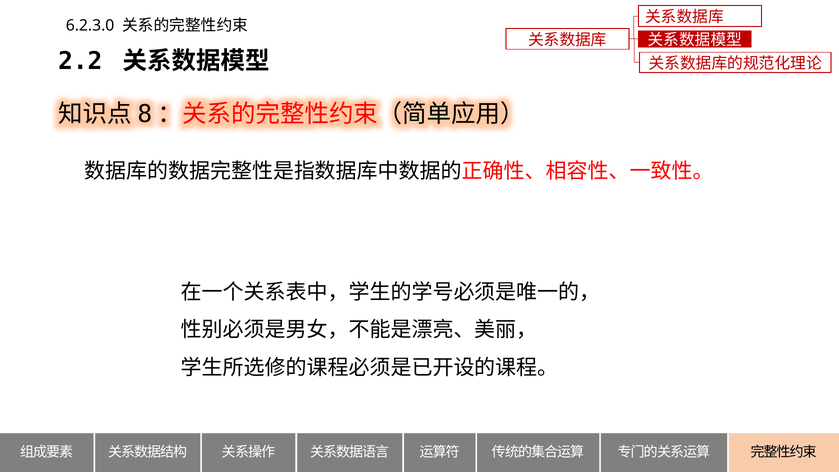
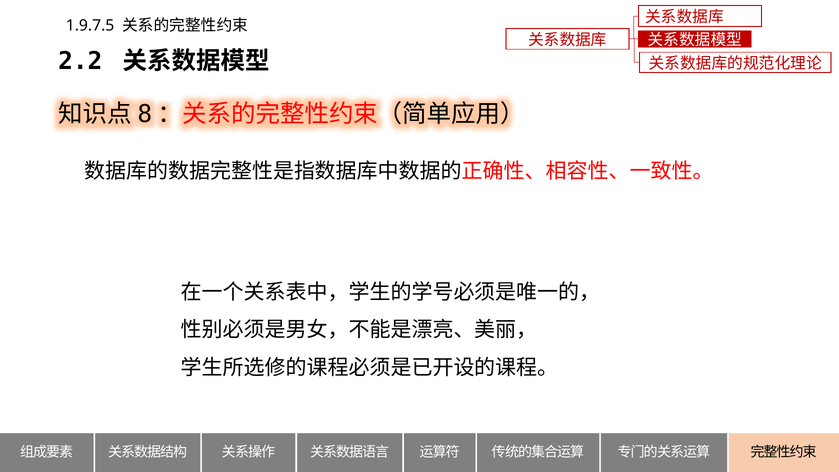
6.2.3.0: 6.2.3.0 -> 1.9.7.5
